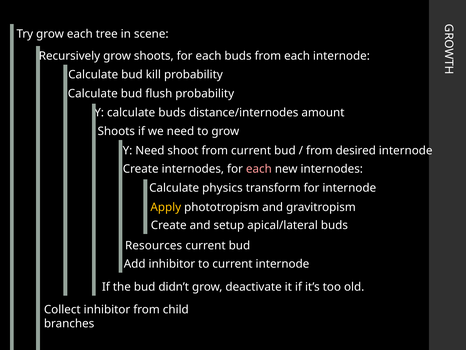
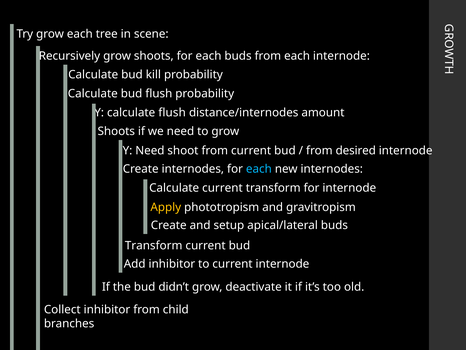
calculate buds: buds -> flush
each at (259, 169) colour: pink -> light blue
Calculate physics: physics -> current
Resources at (154, 245): Resources -> Transform
